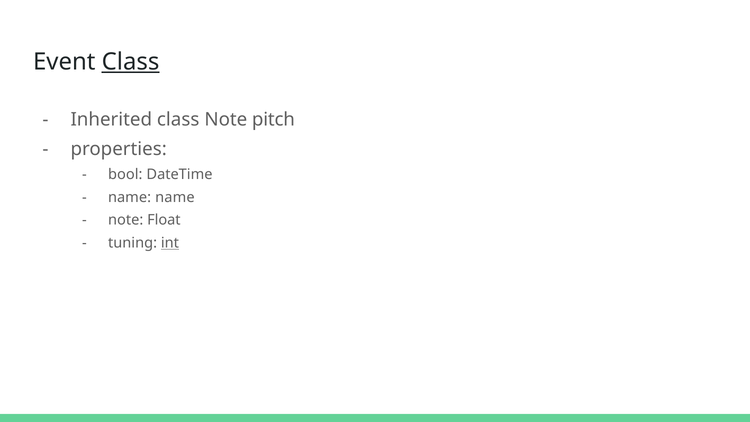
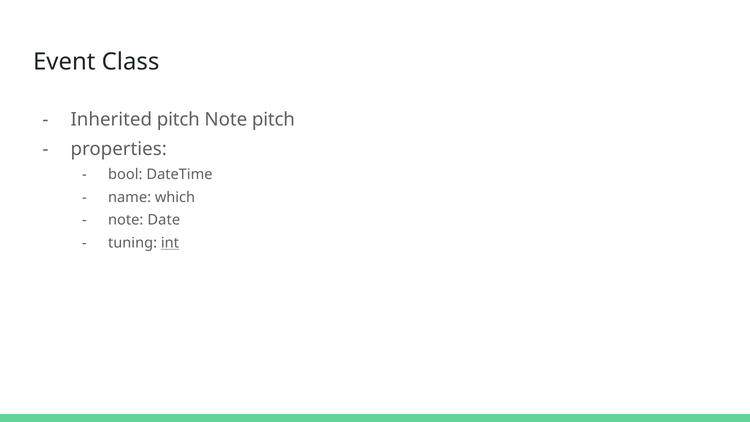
Class at (131, 62) underline: present -> none
Inherited class: class -> pitch
name name: name -> which
Float: Float -> Date
